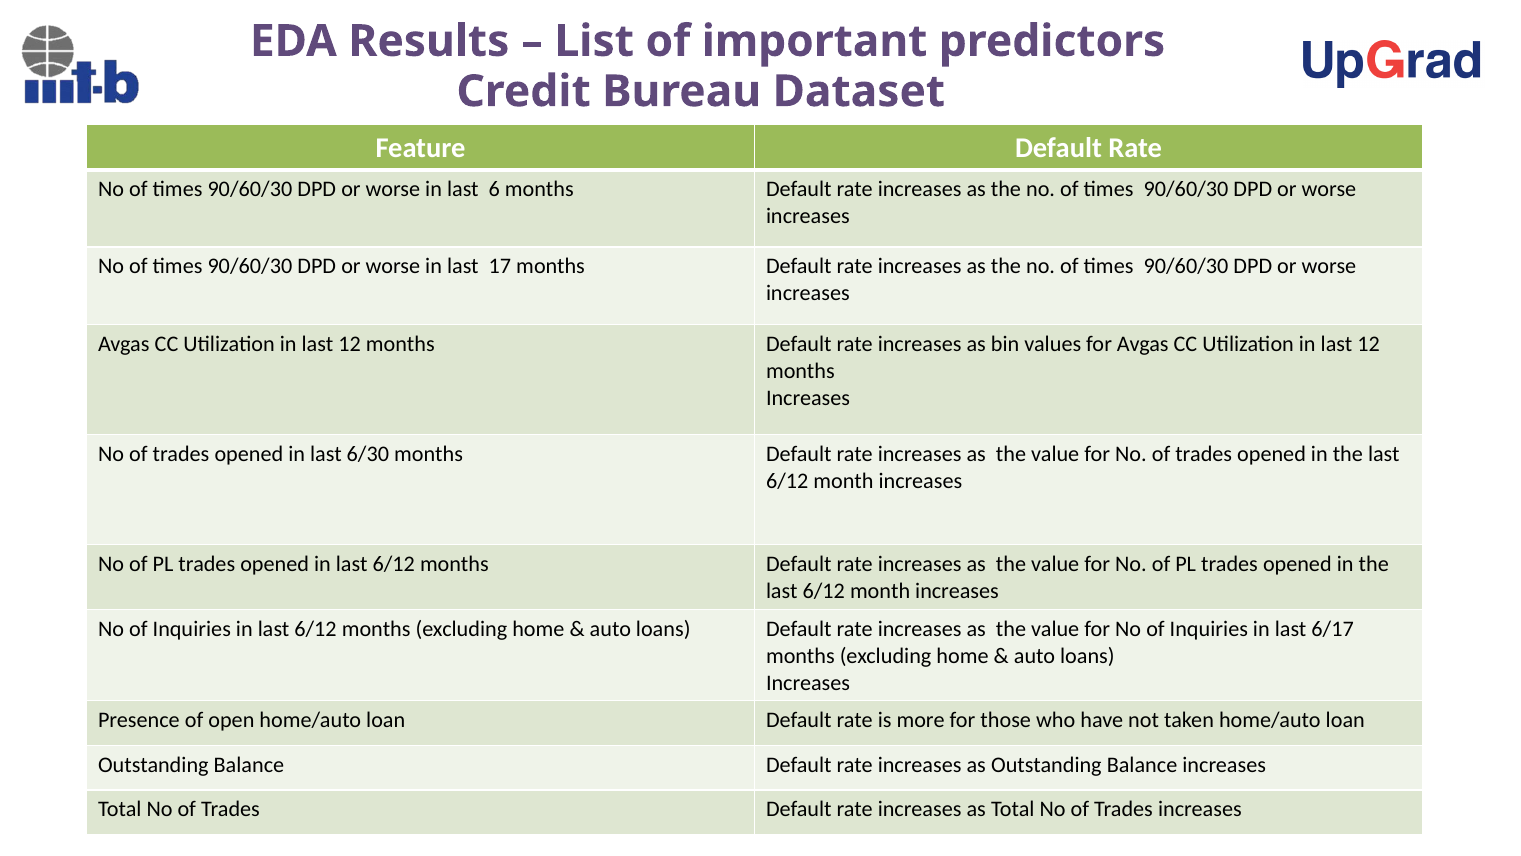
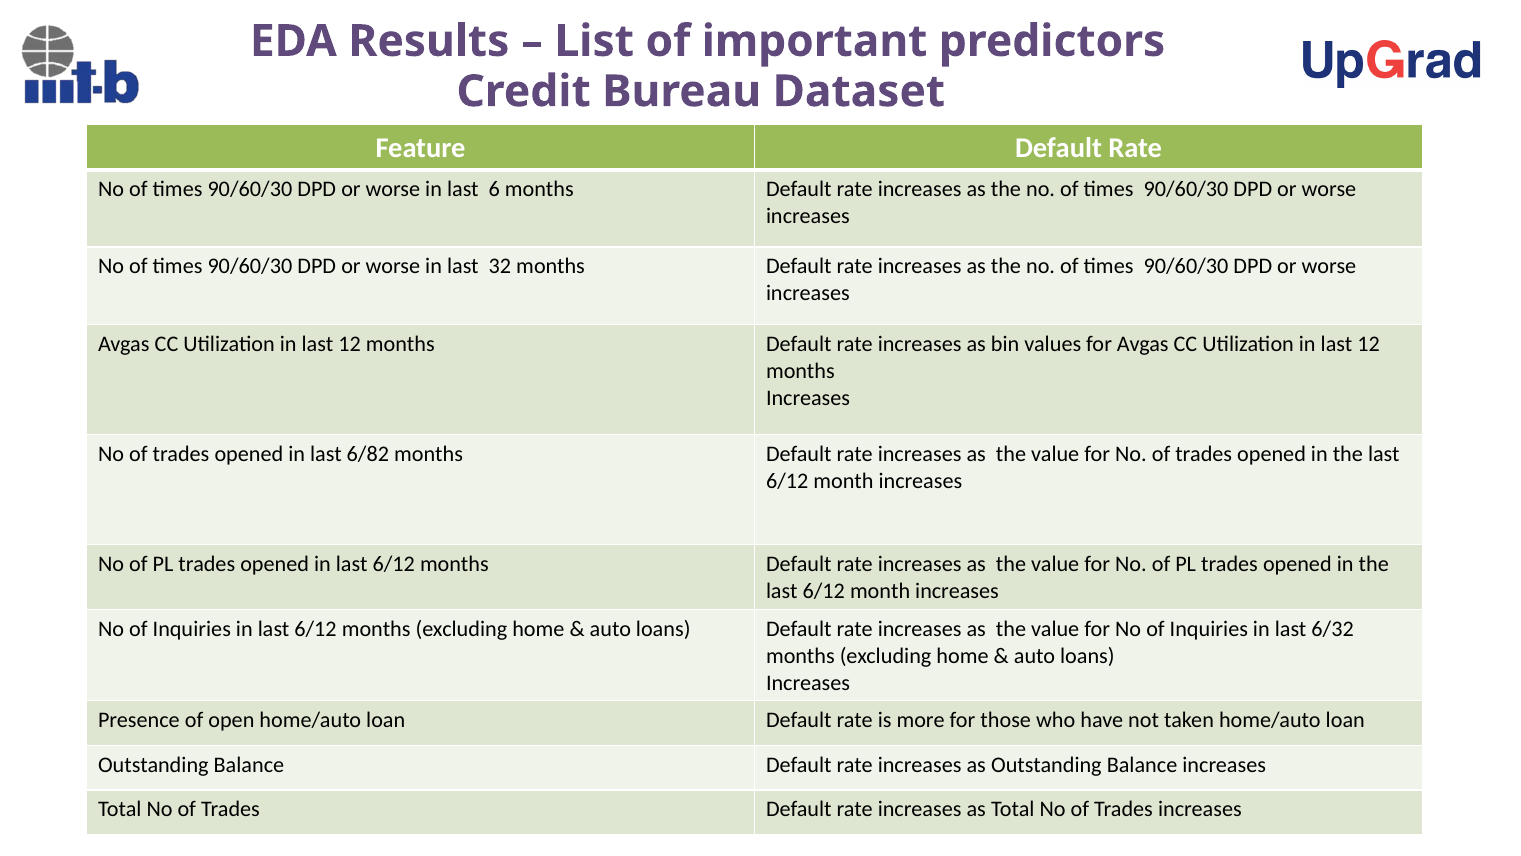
17: 17 -> 32
6/30: 6/30 -> 6/82
6/17: 6/17 -> 6/32
